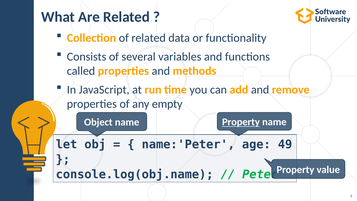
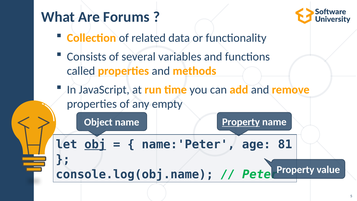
Are Related: Related -> Forums
obj underline: none -> present
49: 49 -> 81
